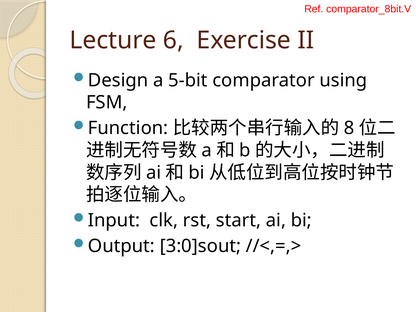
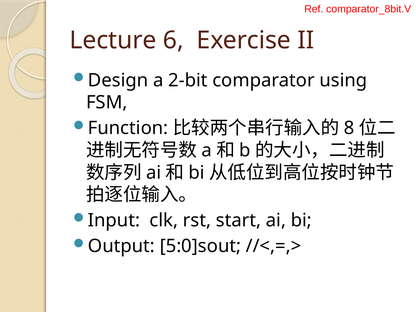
5-bit: 5-bit -> 2-bit
3:0]sout: 3:0]sout -> 5:0]sout
